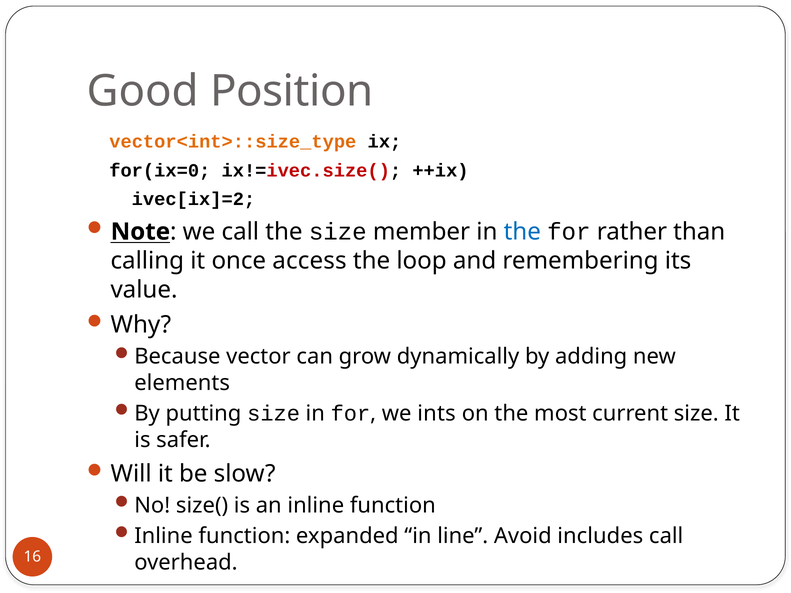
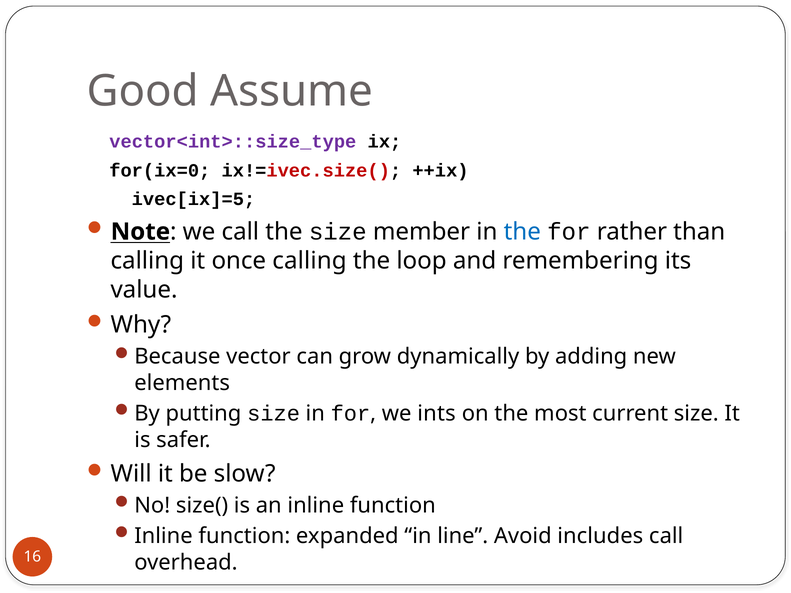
Position: Position -> Assume
vector<int>::size_type colour: orange -> purple
ivec[ix]=2: ivec[ix]=2 -> ivec[ix]=5
once access: access -> calling
